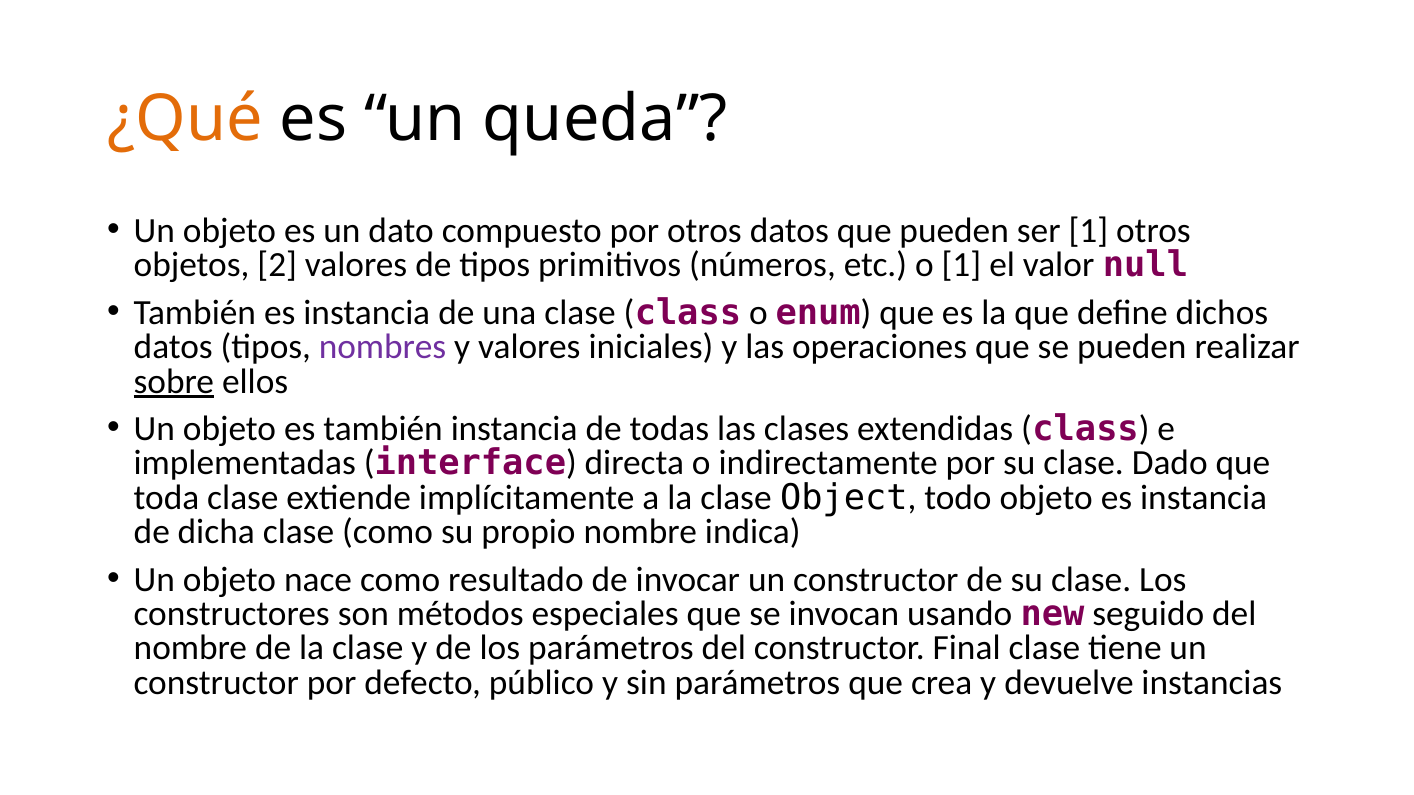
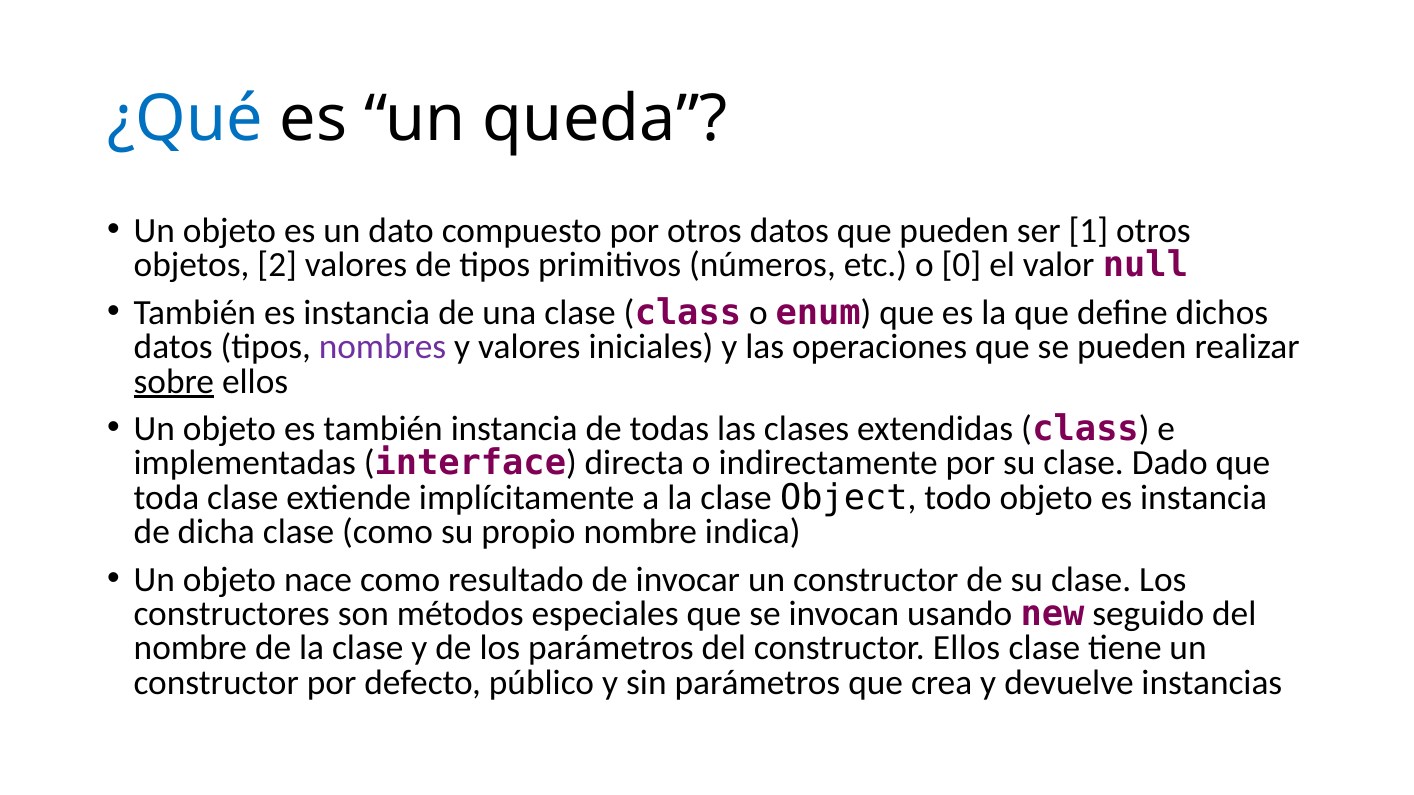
¿Qué colour: orange -> blue
o 1: 1 -> 0
constructor Final: Final -> Ellos
